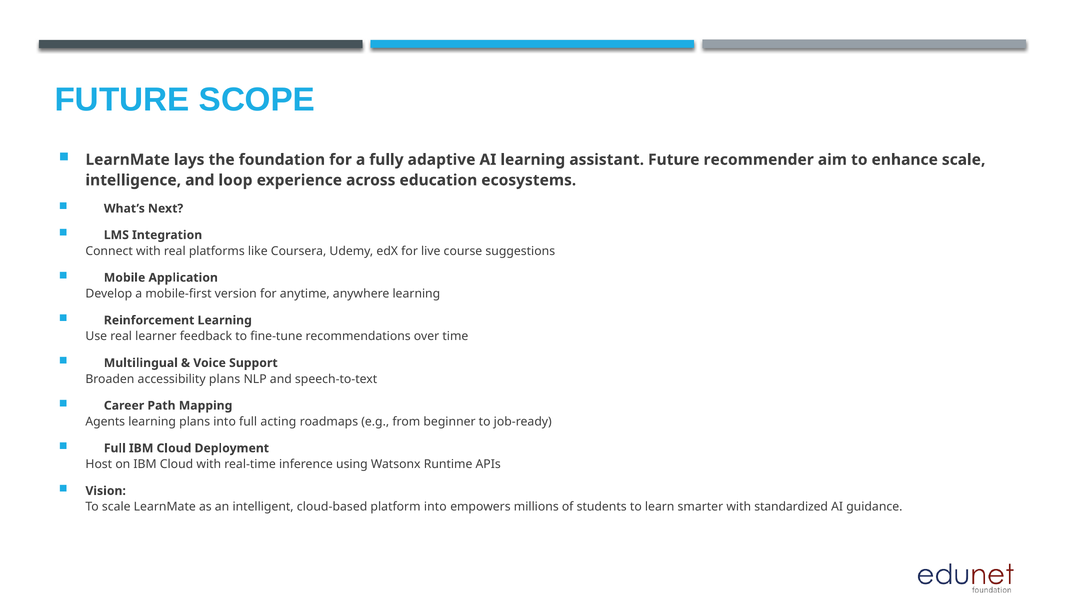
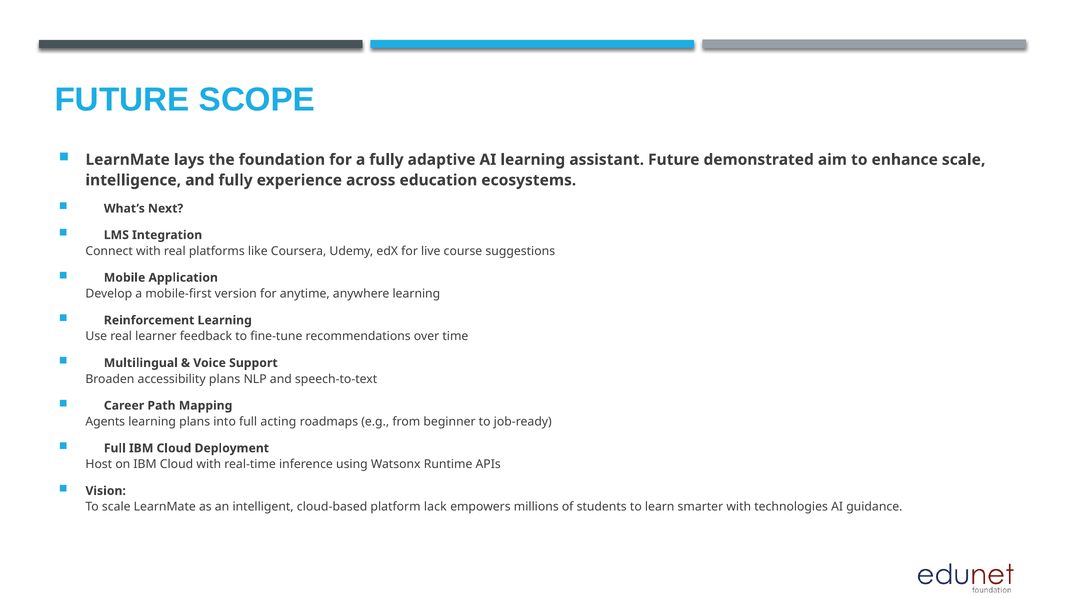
recommender: recommender -> demonstrated
and loop: loop -> fully
platform into: into -> lack
standardized: standardized -> technologies
